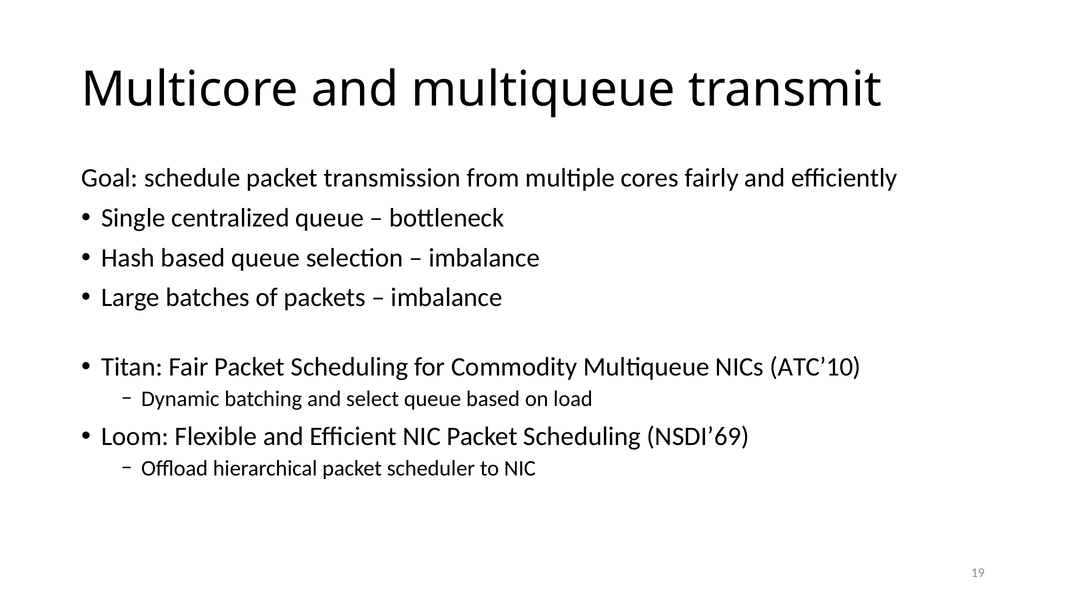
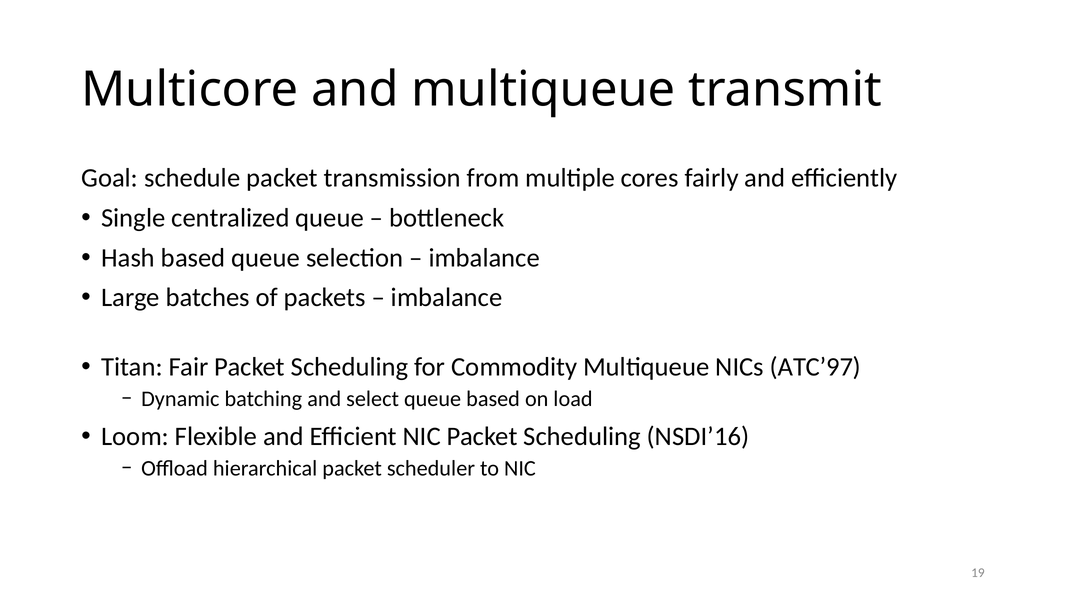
ATC’10: ATC’10 -> ATC’97
NSDI’69: NSDI’69 -> NSDI’16
